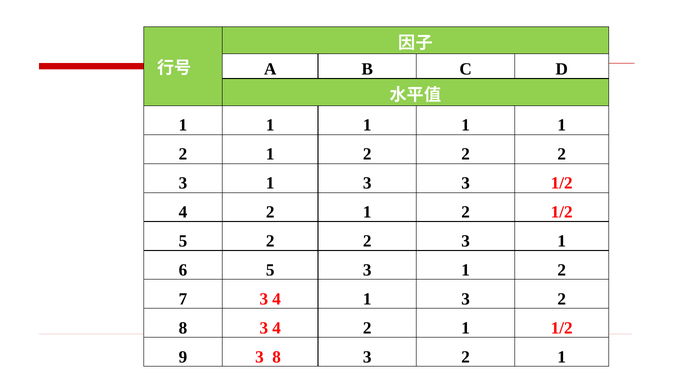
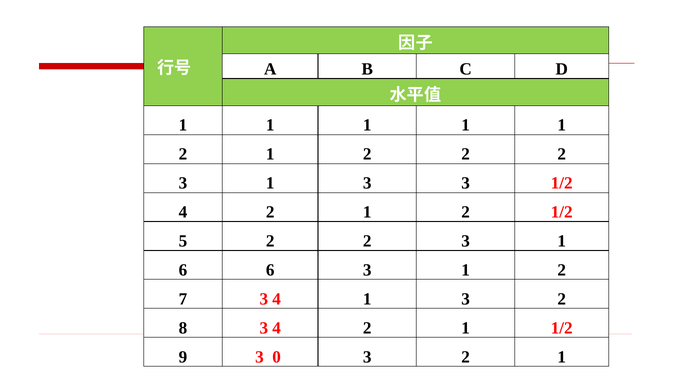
6 5: 5 -> 6
3 8: 8 -> 0
